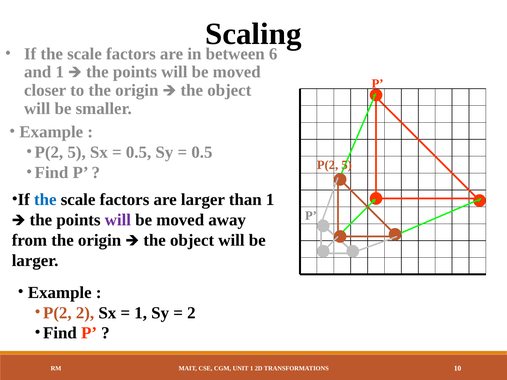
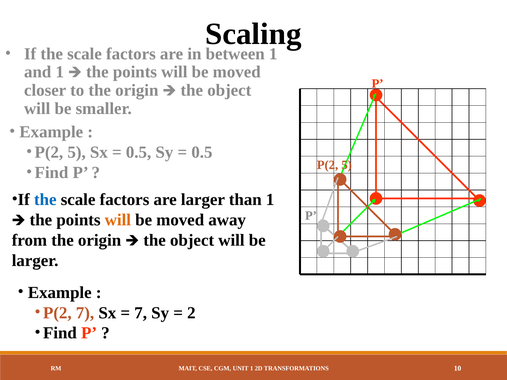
between 6: 6 -> 1
will at (118, 220) colour: purple -> orange
P(2 2: 2 -> 7
1 at (141, 313): 1 -> 7
